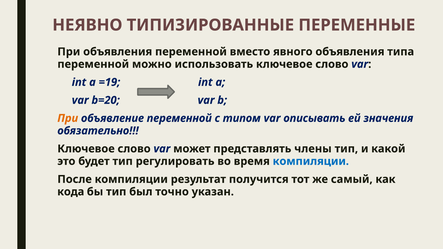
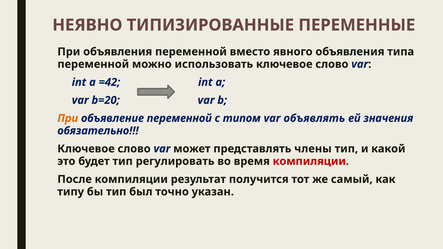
=19: =19 -> =42
описывать: описывать -> объявлять
компиляции at (311, 161) colour: blue -> red
кода: кода -> типу
